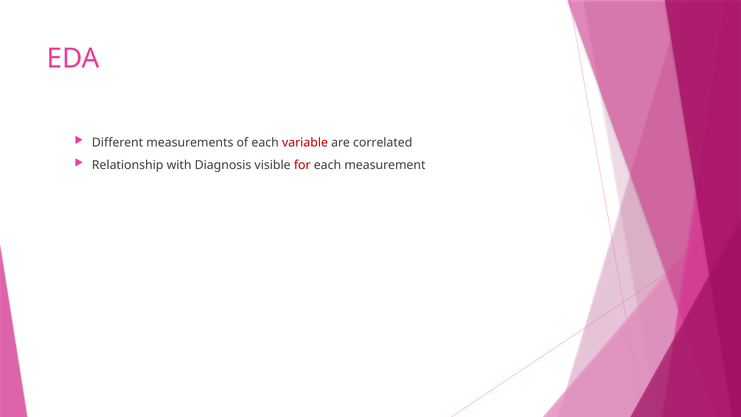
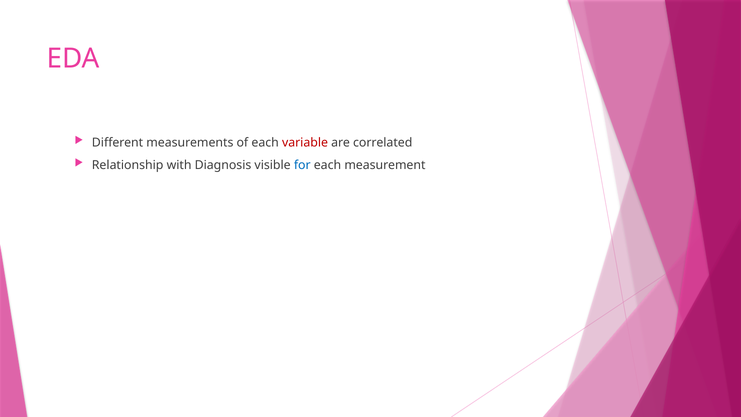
for colour: red -> blue
